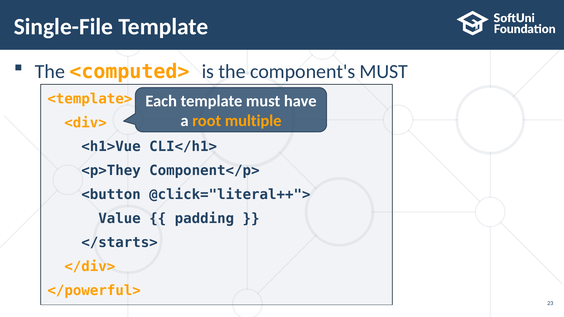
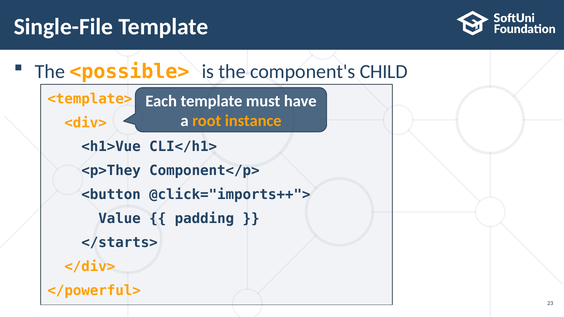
<computed>: <computed> -> <possible>
component's MUST: MUST -> CHILD
multiple: multiple -> instance
@click="literal++">: @click="literal++"> -> @click="imports++">
